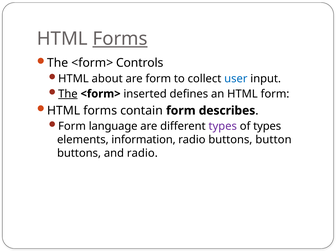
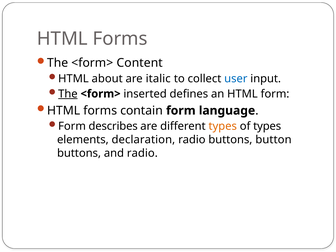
Forms at (120, 39) underline: present -> none
Controls: Controls -> Content
are form: form -> italic
describes: describes -> language
language: language -> describes
types at (223, 126) colour: purple -> orange
information: information -> declaration
